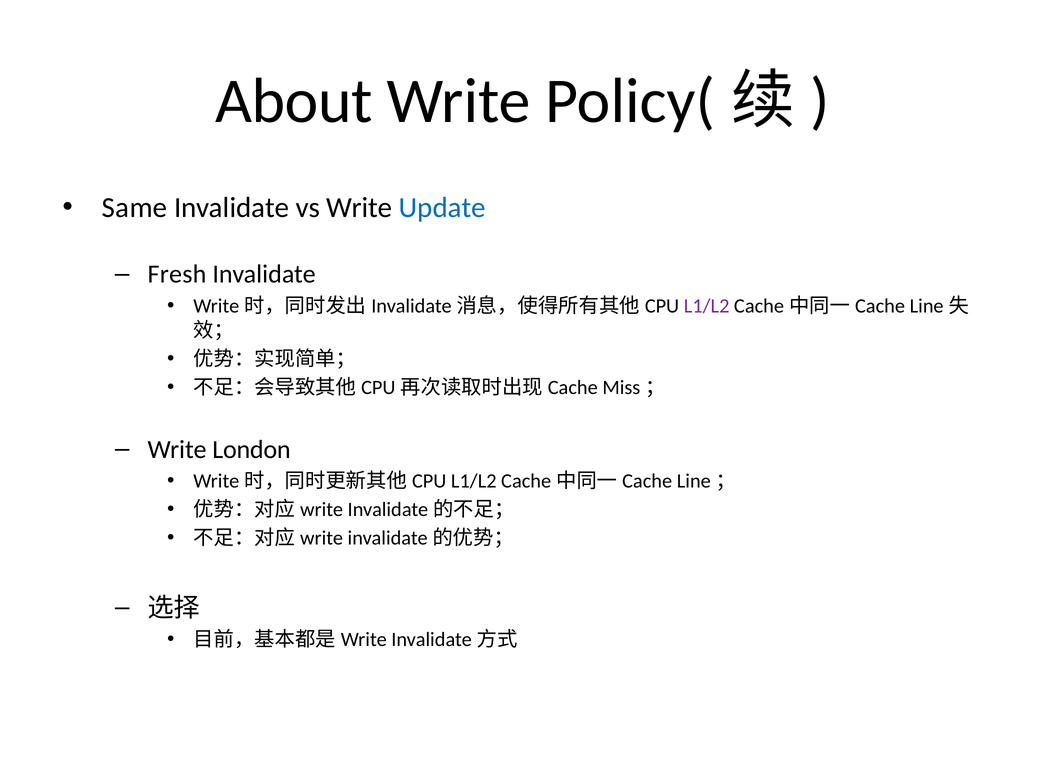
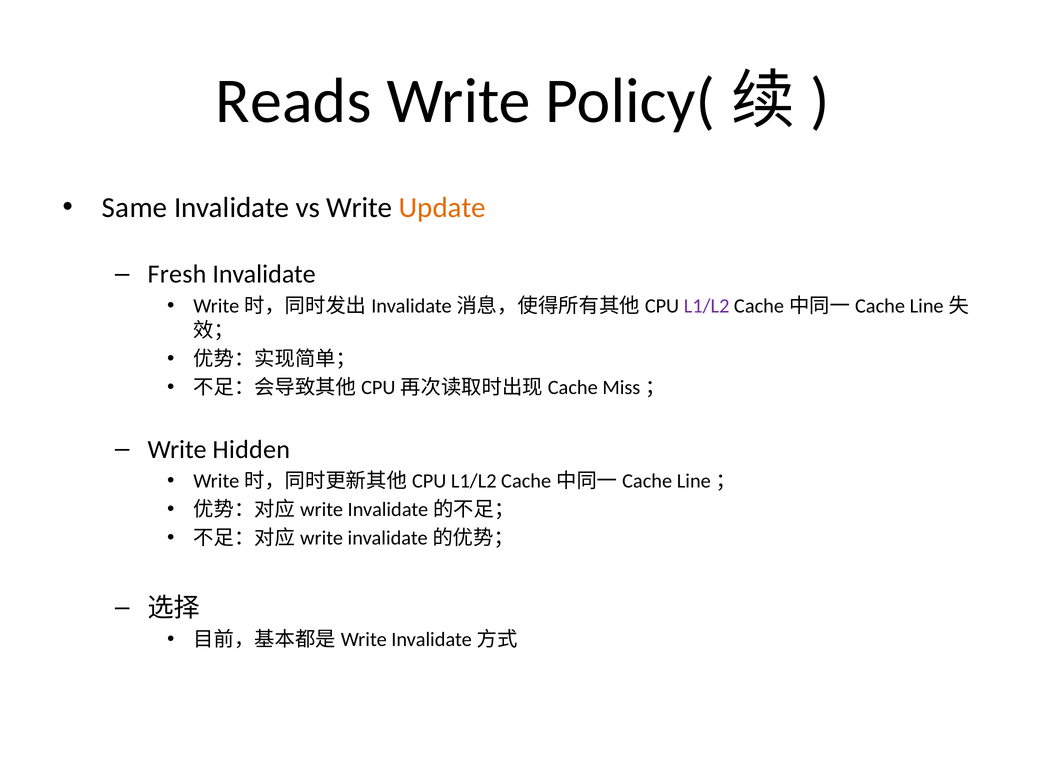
About: About -> Reads
Update colour: blue -> orange
London: London -> Hidden
